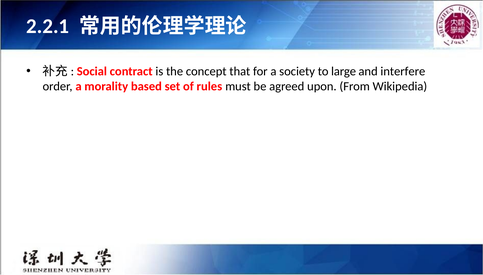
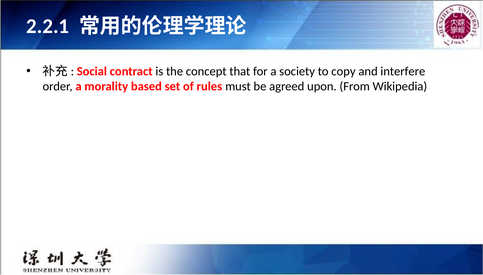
large: large -> copy
